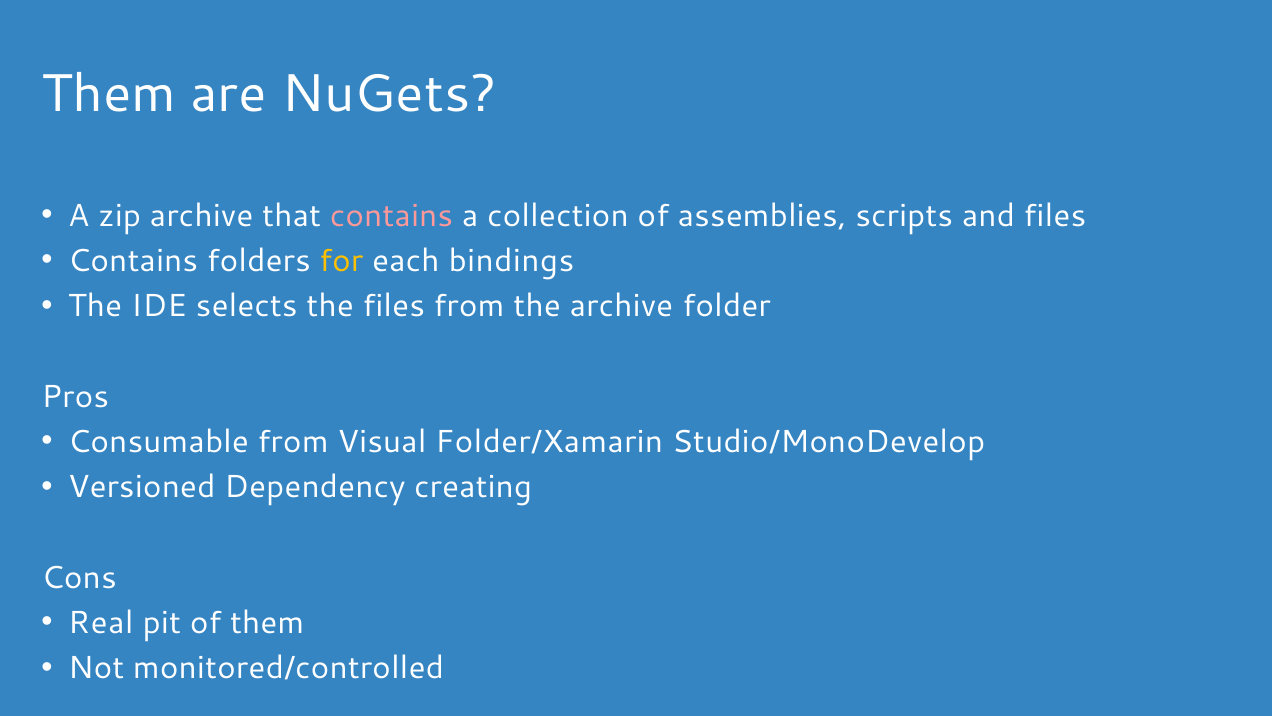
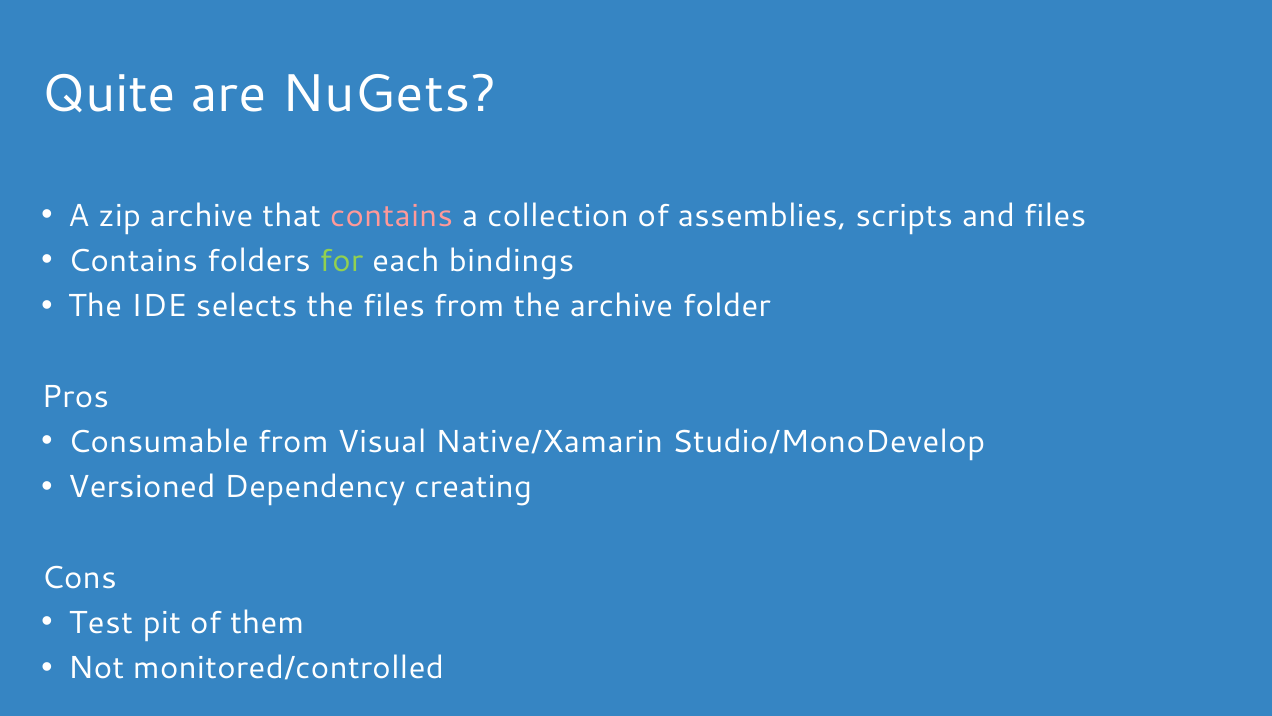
Them at (109, 94): Them -> Quite
for colour: yellow -> light green
Folder/Xamarin: Folder/Xamarin -> Native/Xamarin
Real: Real -> Test
